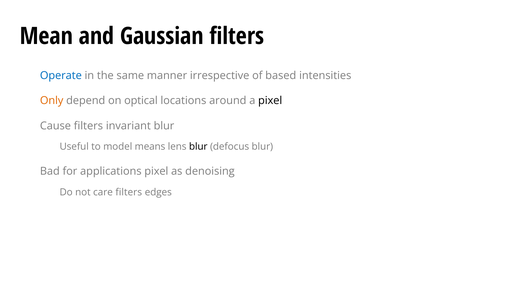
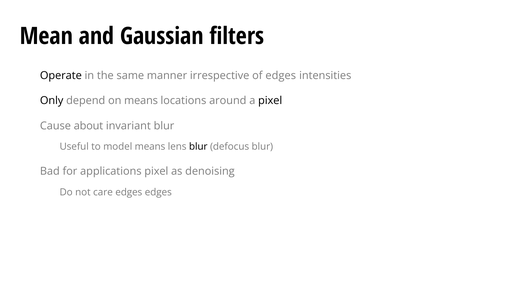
Operate colour: blue -> black
of based: based -> edges
Only colour: orange -> black
on optical: optical -> means
Cause filters: filters -> about
care filters: filters -> edges
